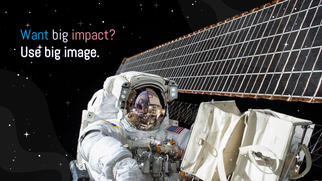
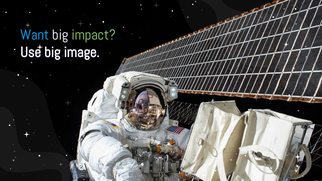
impact colour: pink -> light green
